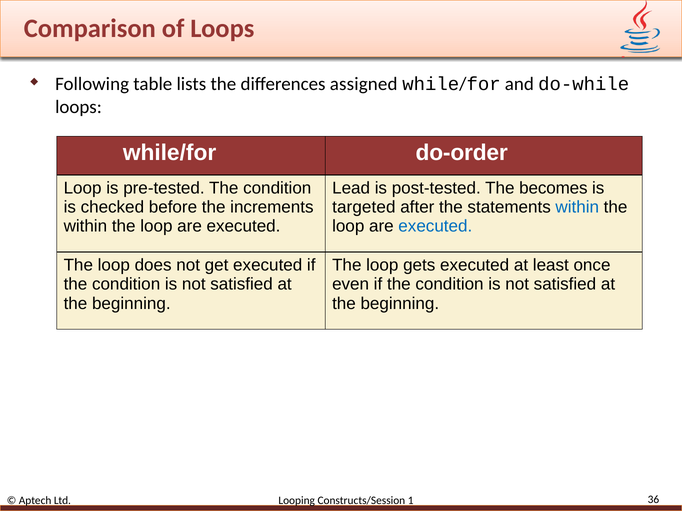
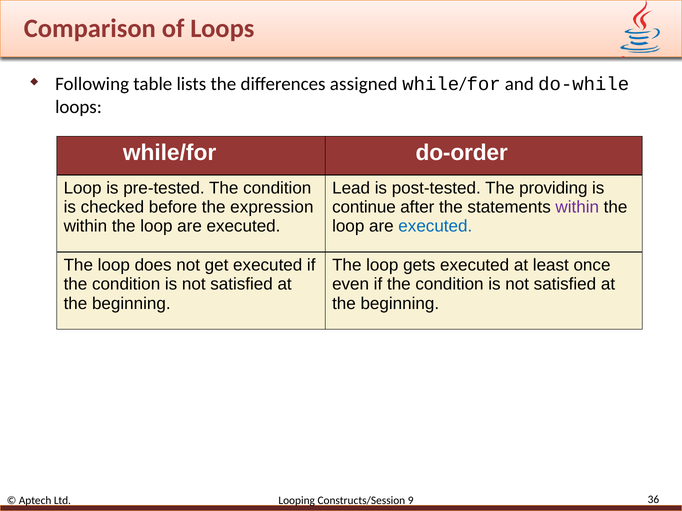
becomes: becomes -> providing
increments: increments -> expression
targeted: targeted -> continue
within at (577, 207) colour: blue -> purple
1: 1 -> 9
